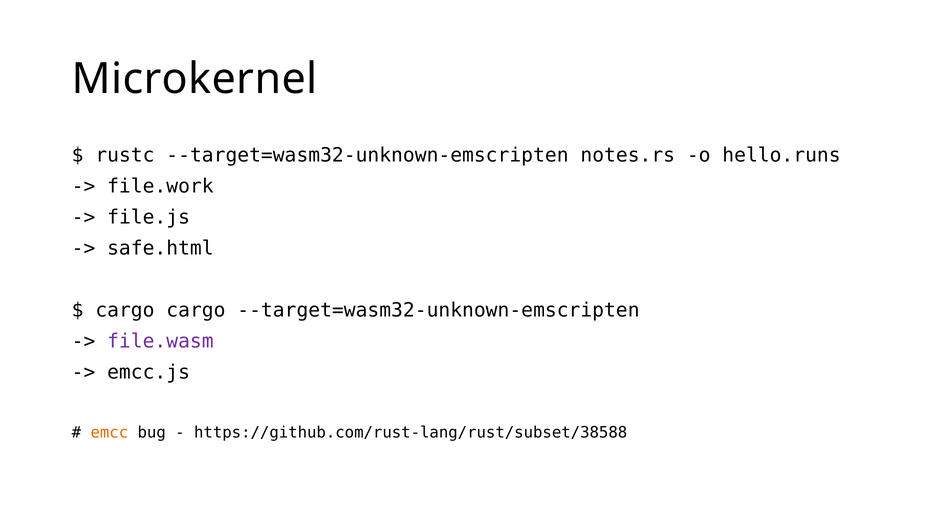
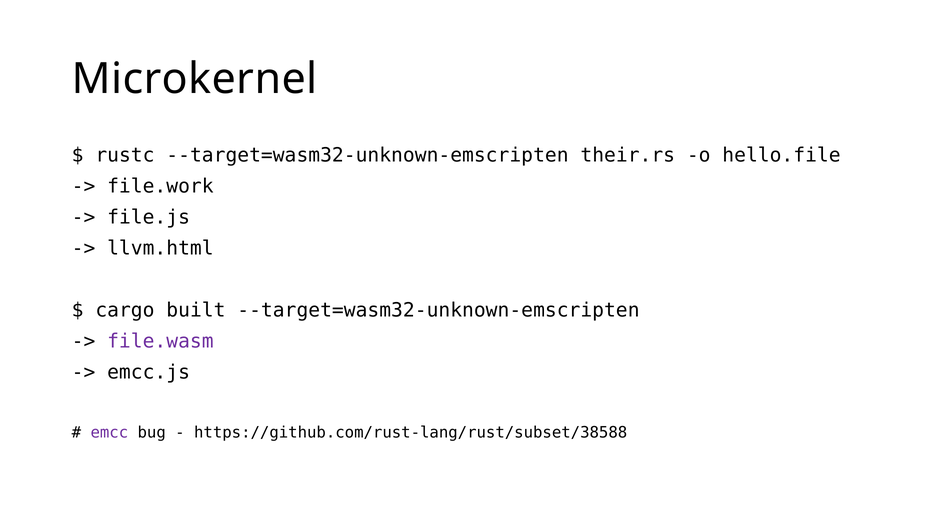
notes.rs: notes.rs -> their.rs
hello.runs: hello.runs -> hello.file
safe.html: safe.html -> llvm.html
cargo cargo: cargo -> built
emcc colour: orange -> purple
